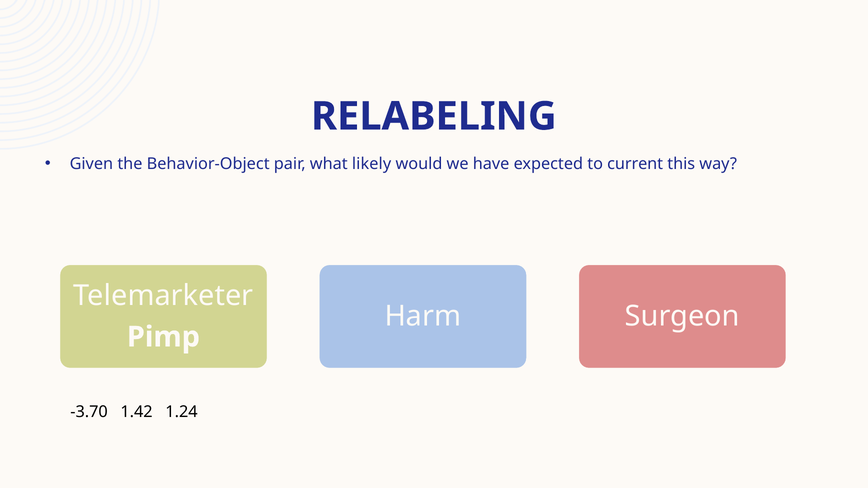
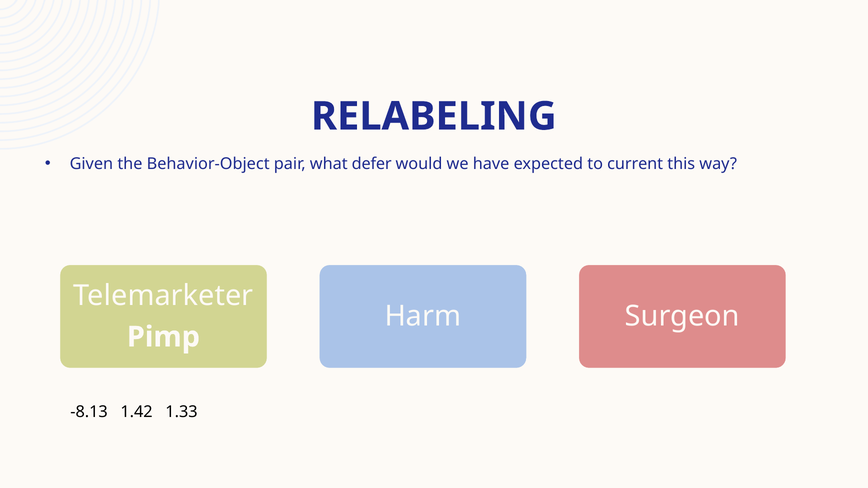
likely: likely -> defer
-3.70: -3.70 -> -8.13
1.24: 1.24 -> 1.33
